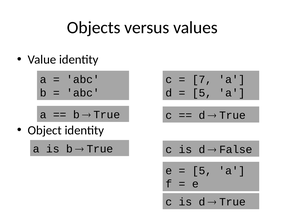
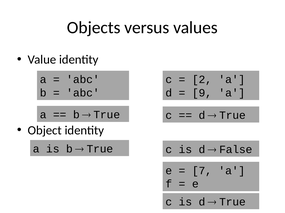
7: 7 -> 2
5 at (202, 93): 5 -> 9
5 at (202, 171): 5 -> 7
